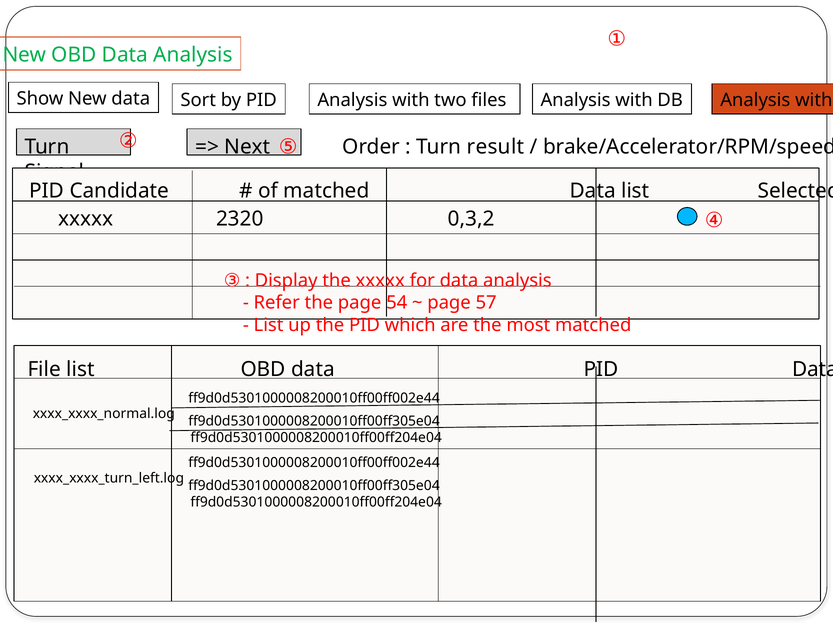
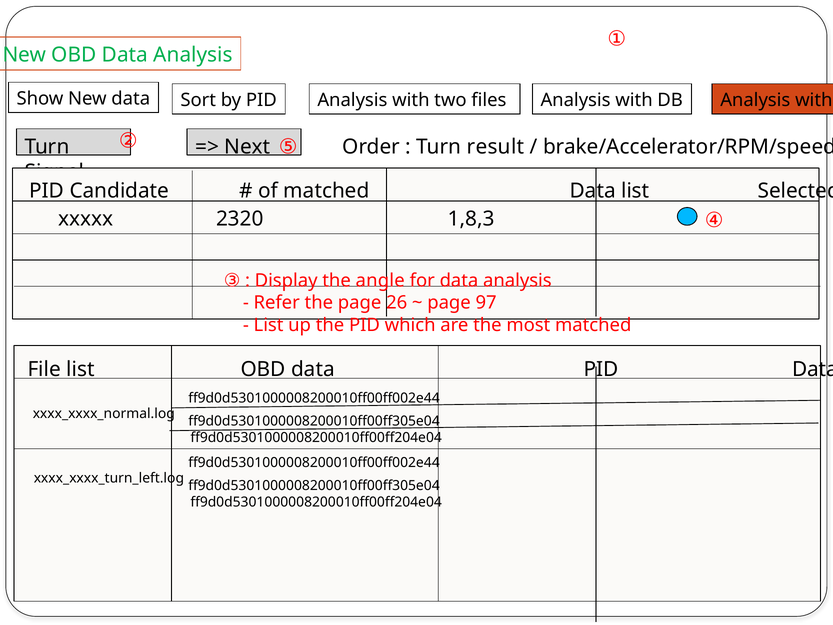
0,3,2: 0,3,2 -> 1,8,3
the xxxxx: xxxxx -> angle
54: 54 -> 26
57: 57 -> 97
